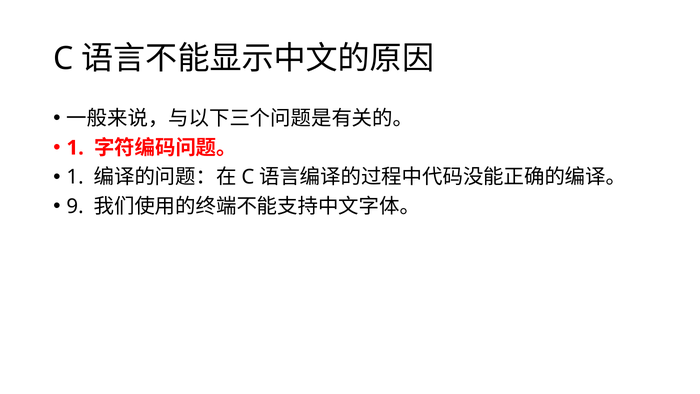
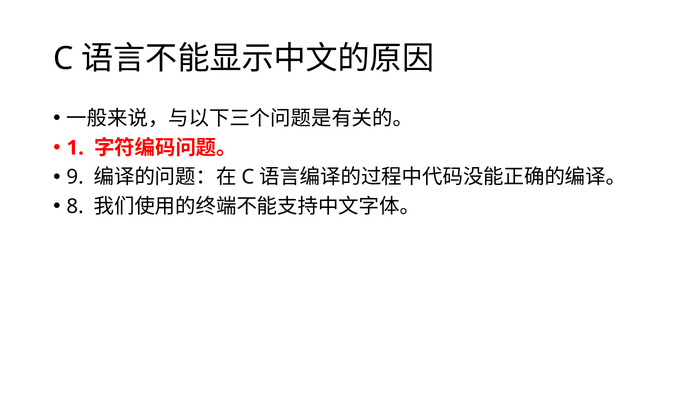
1 at (75, 177): 1 -> 9
9: 9 -> 8
